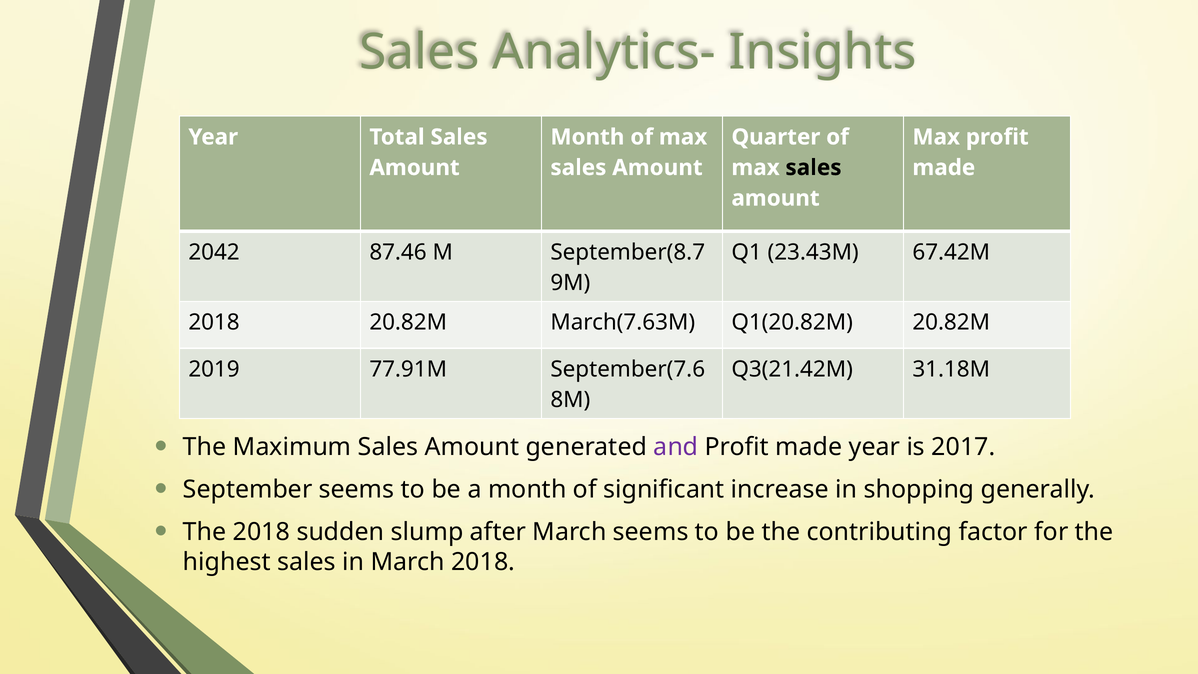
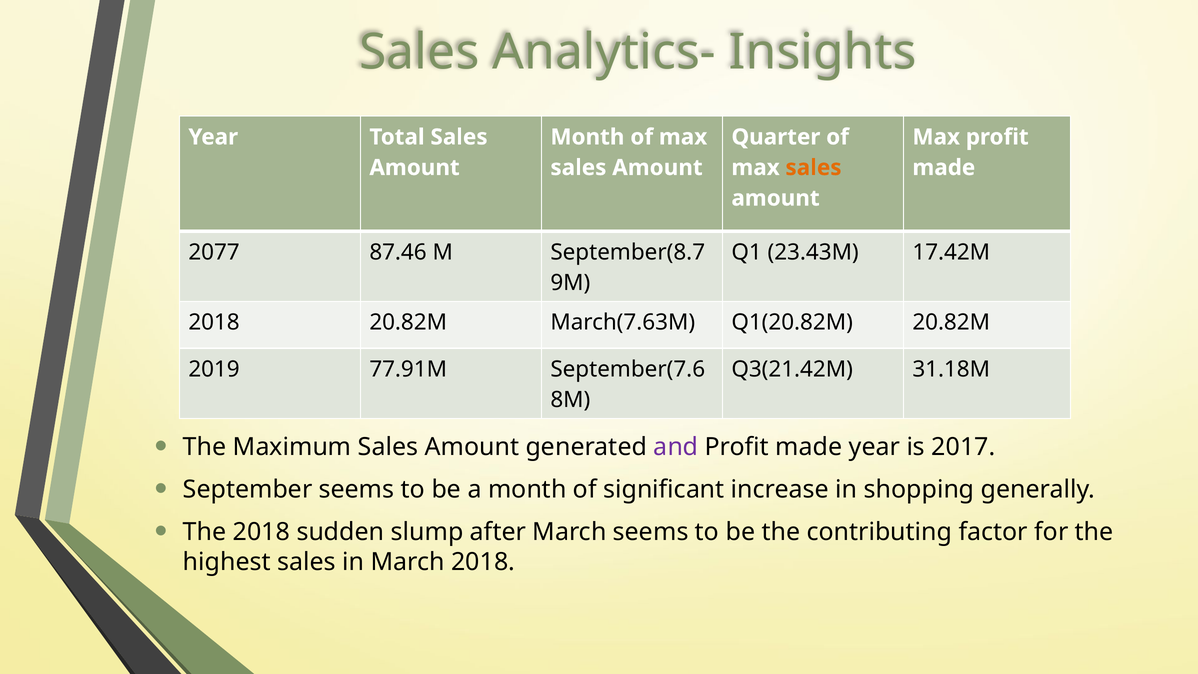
sales at (814, 168) colour: black -> orange
2042: 2042 -> 2077
67.42M: 67.42M -> 17.42M
